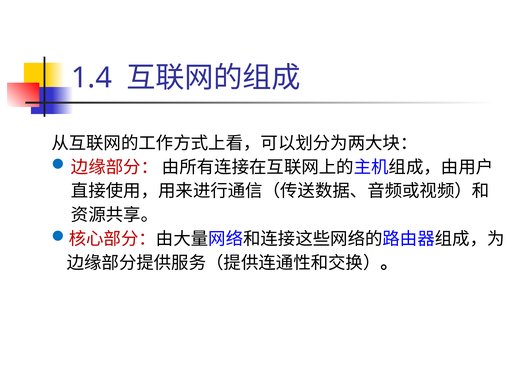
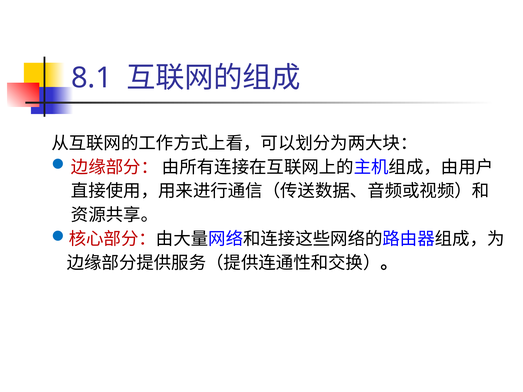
1.4: 1.4 -> 8.1
